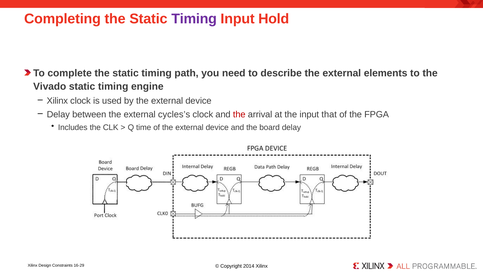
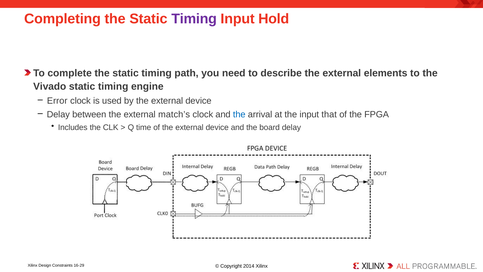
Xilinx at (57, 101): Xilinx -> Error
cycles’s: cycles’s -> match’s
the at (239, 115) colour: red -> blue
